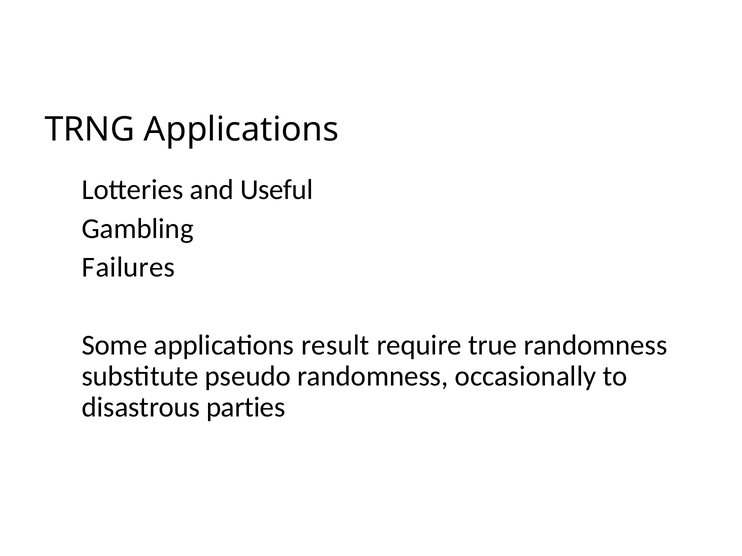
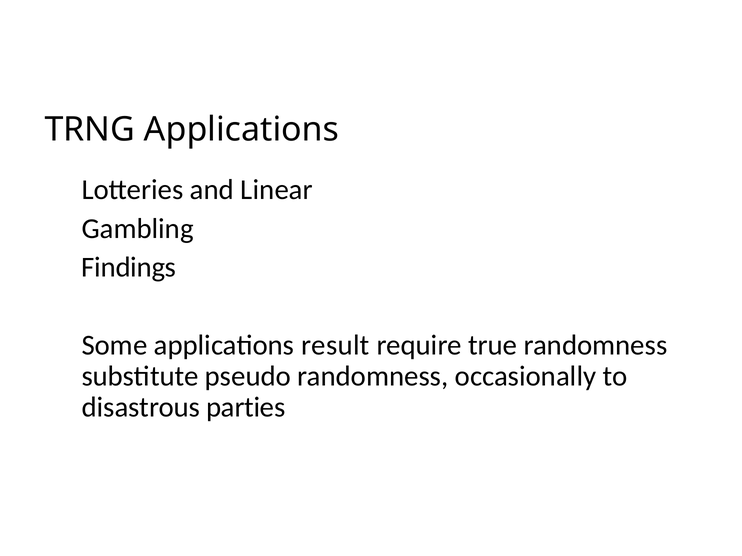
Useful: Useful -> Linear
Failures: Failures -> Findings
